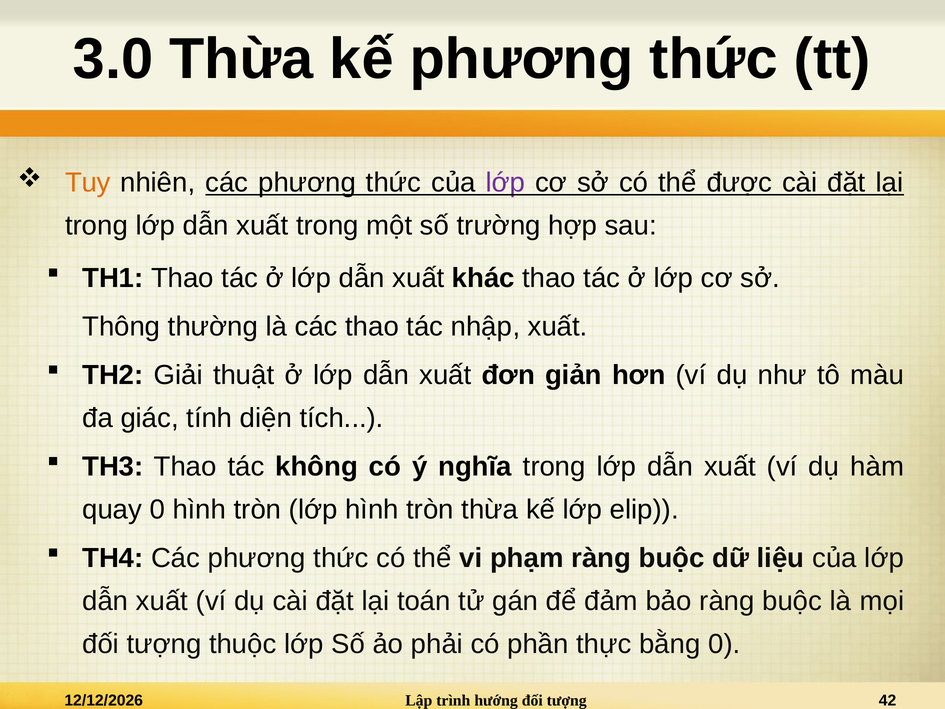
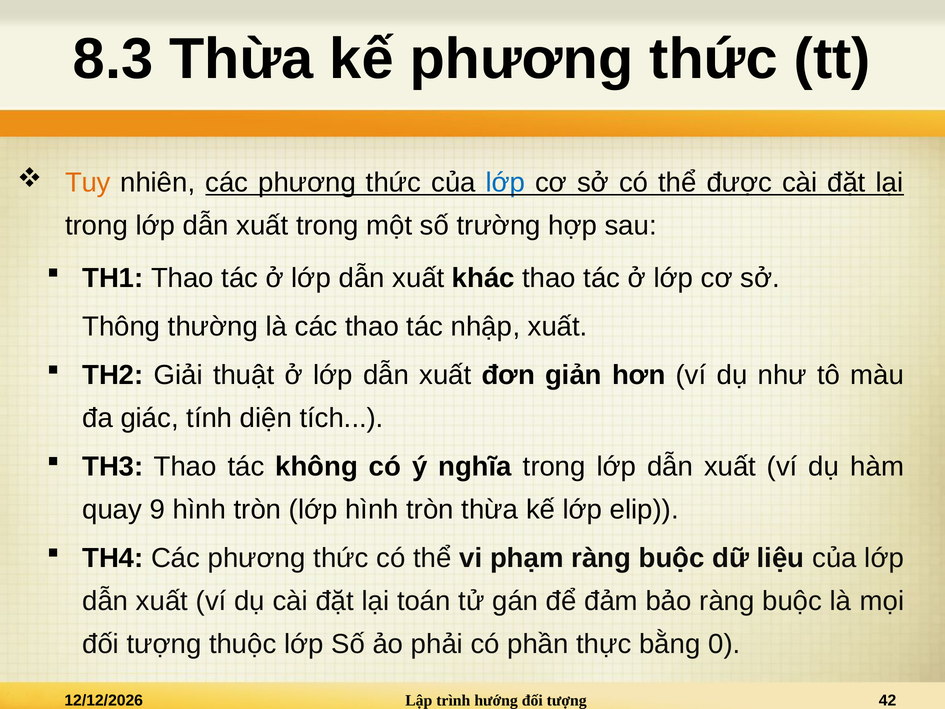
3.0: 3.0 -> 8.3
lớp at (505, 183) colour: purple -> blue
quay 0: 0 -> 9
